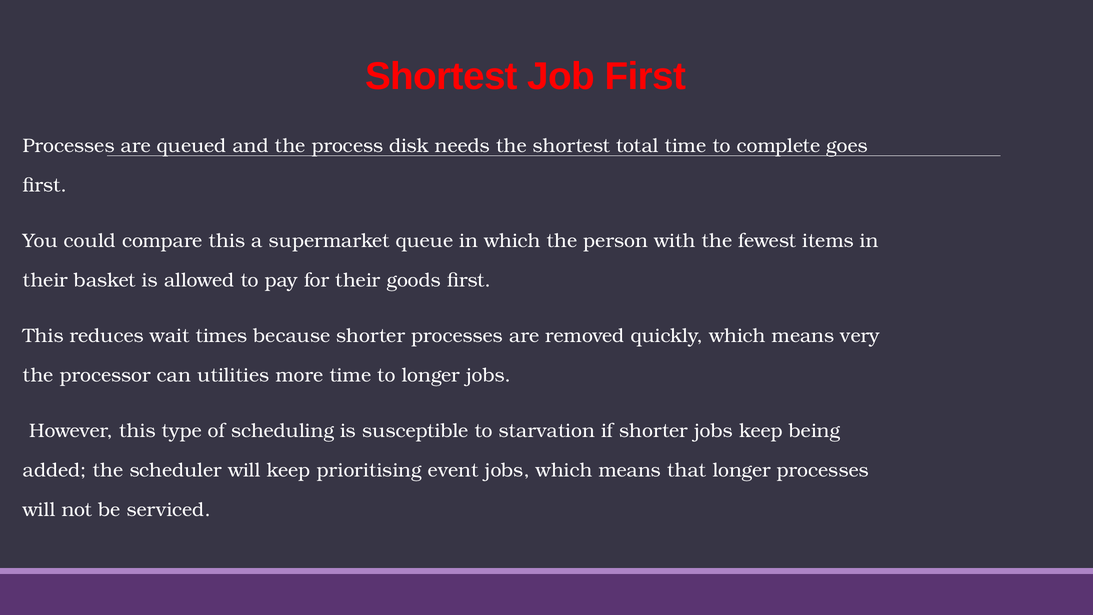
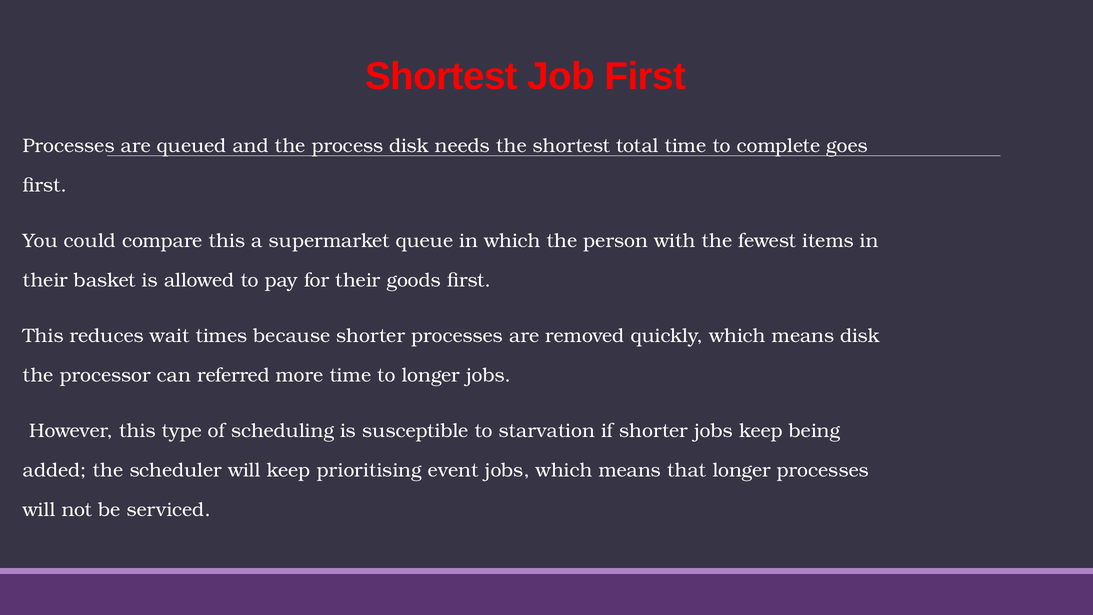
means very: very -> disk
utilities: utilities -> referred
